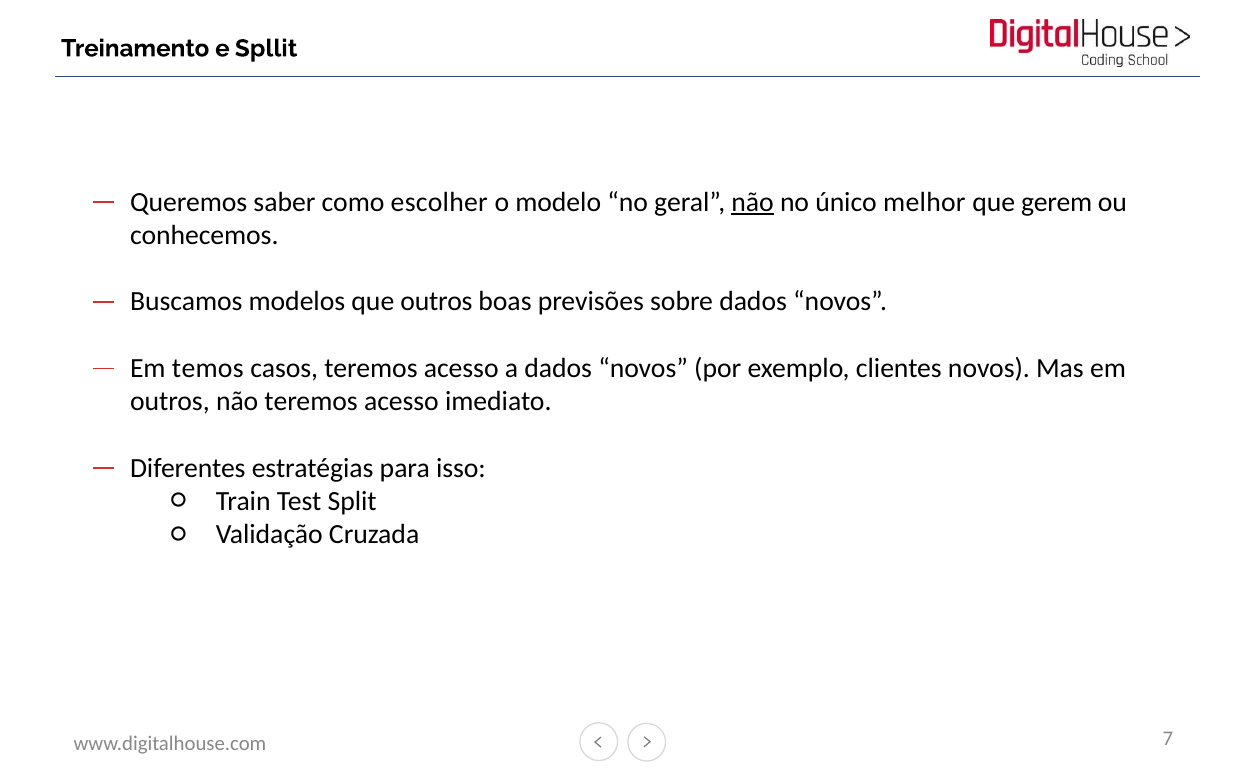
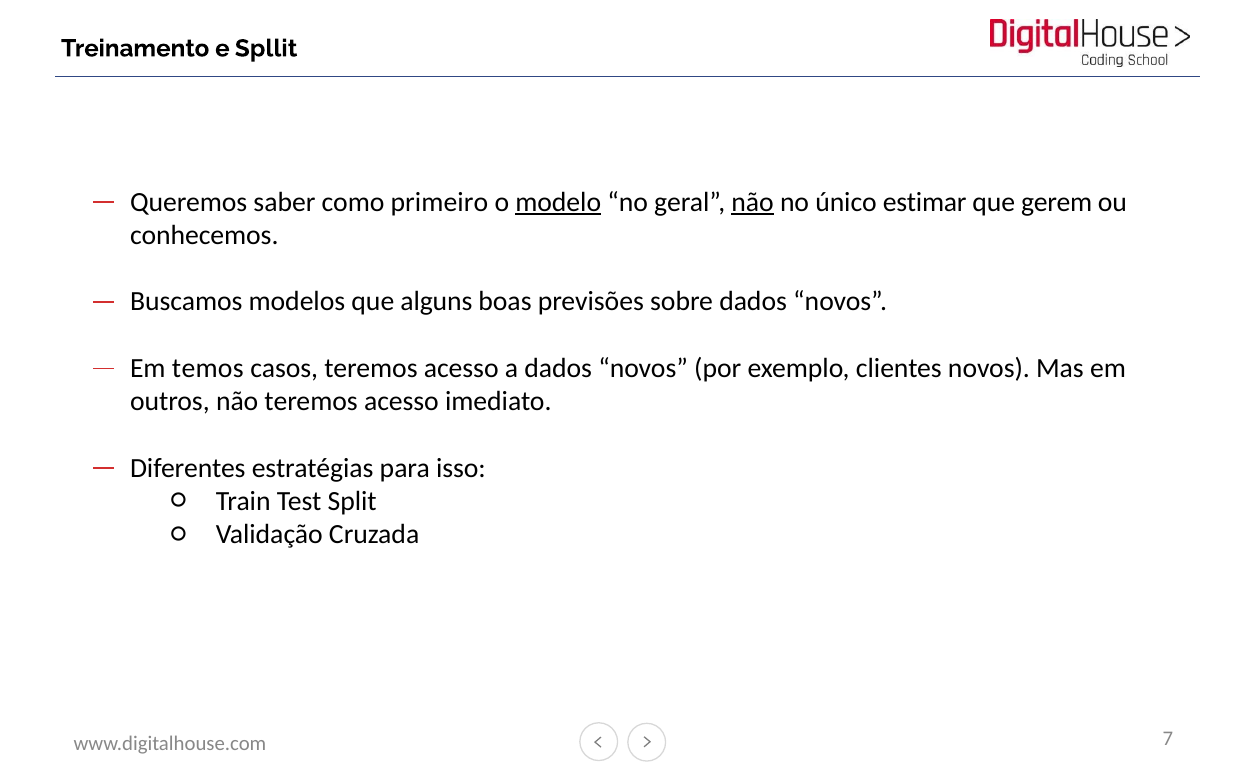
escolher: escolher -> primeiro
modelo underline: none -> present
melhor: melhor -> estimar
que outros: outros -> alguns
